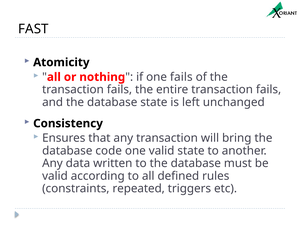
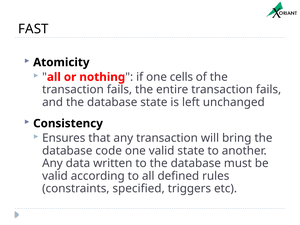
one fails: fails -> cells
repeated: repeated -> specified
